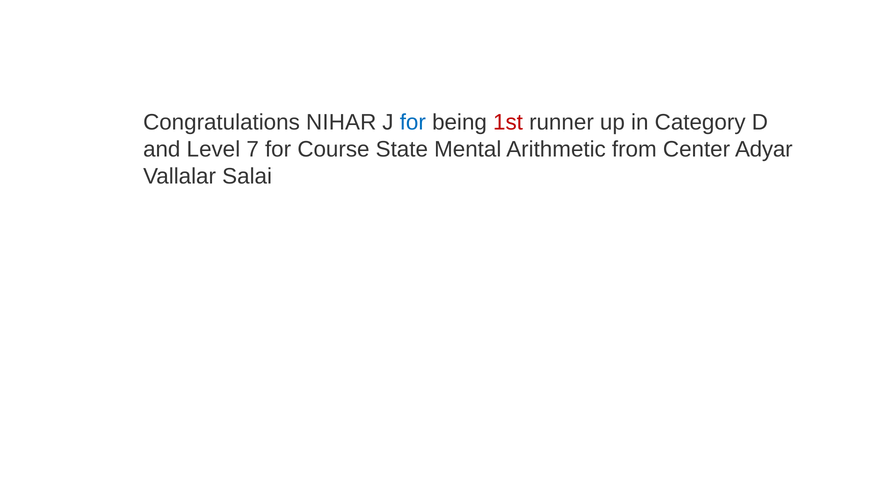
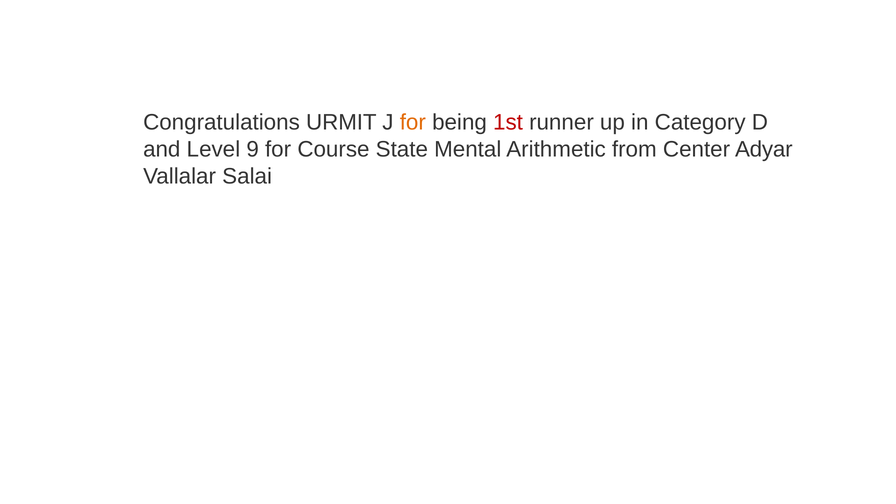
NIHAR: NIHAR -> URMIT
for at (413, 122) colour: blue -> orange
7: 7 -> 9
